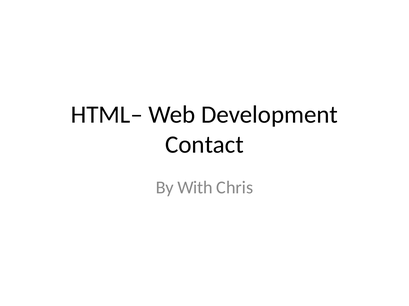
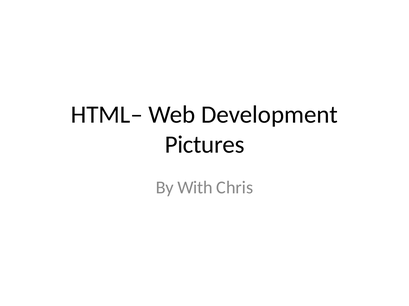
Contact: Contact -> Pictures
